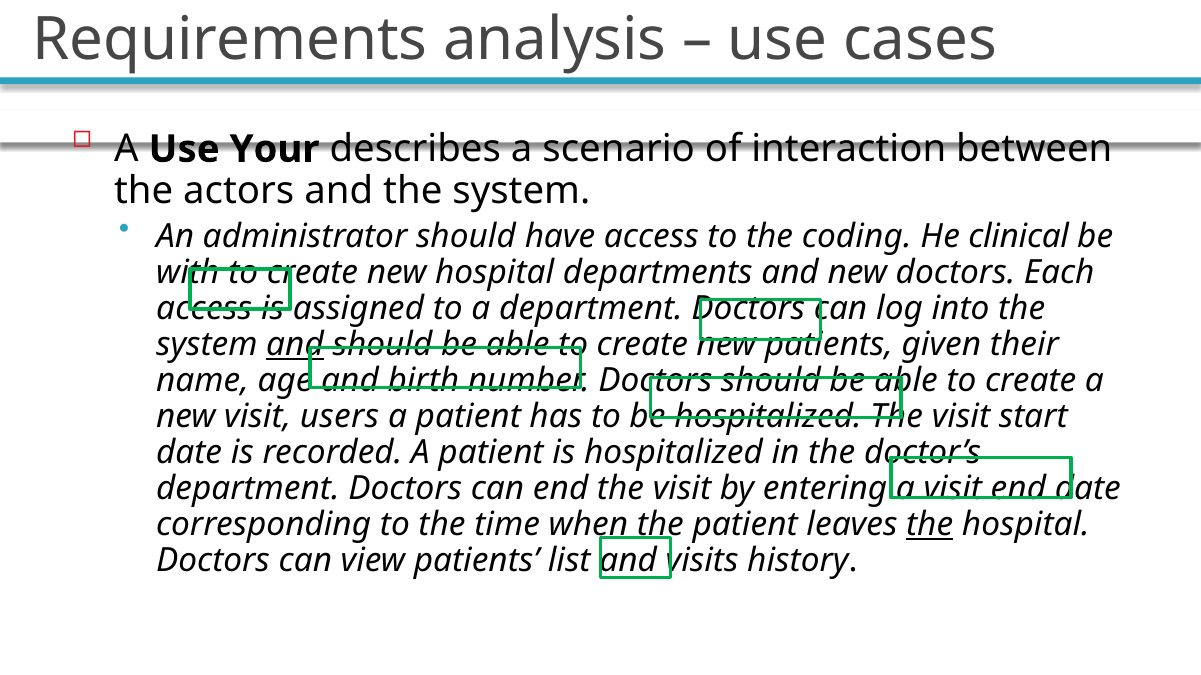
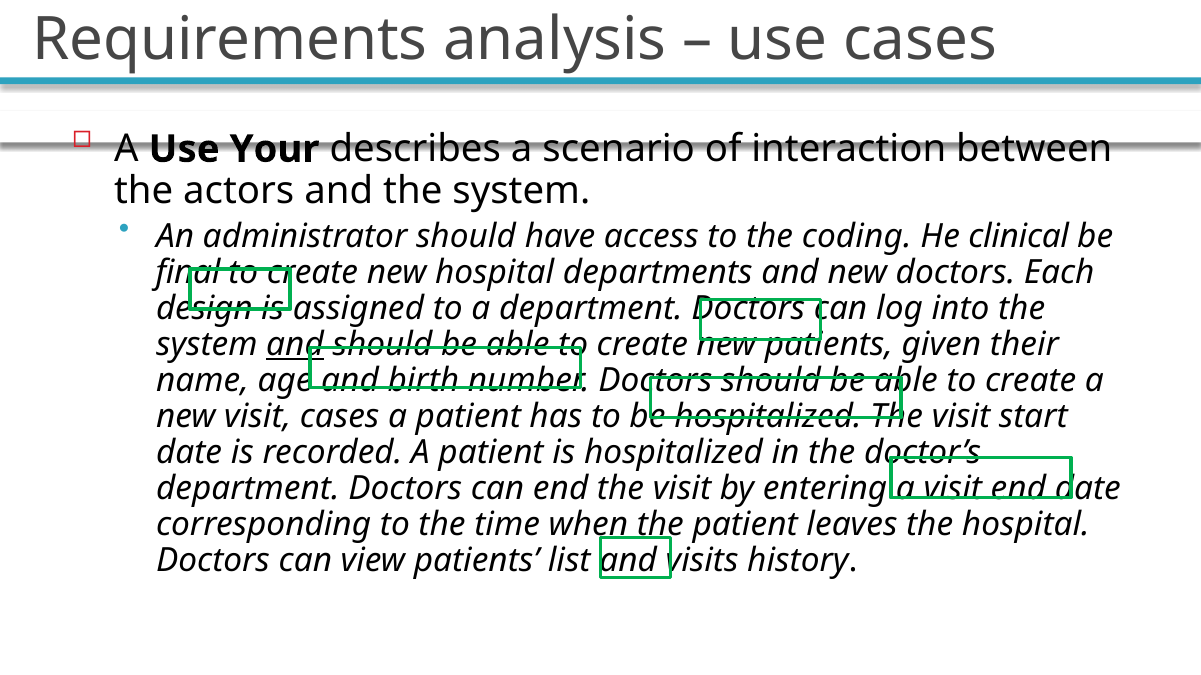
with: with -> final
access at (204, 309): access -> design
visit users: users -> cases
the at (930, 525) underline: present -> none
